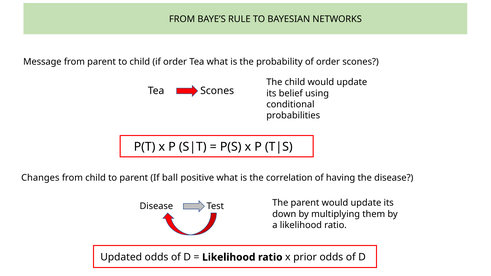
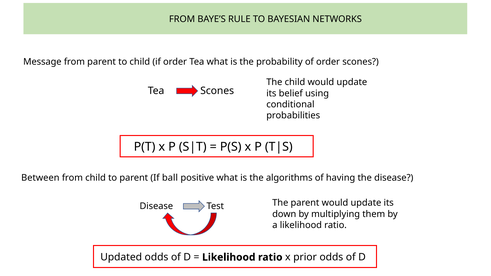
Changes: Changes -> Between
correlation: correlation -> algorithms
